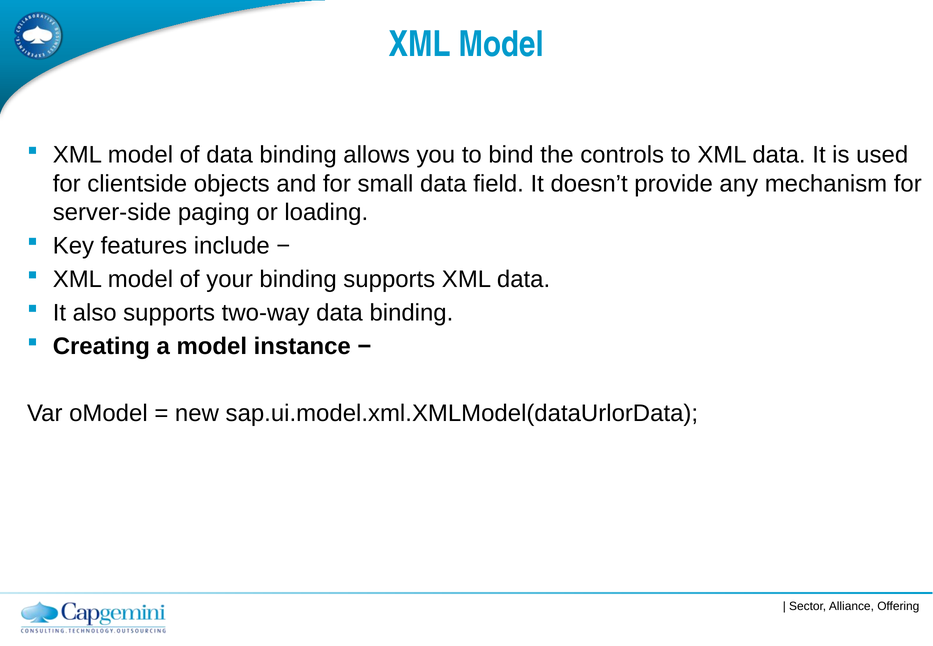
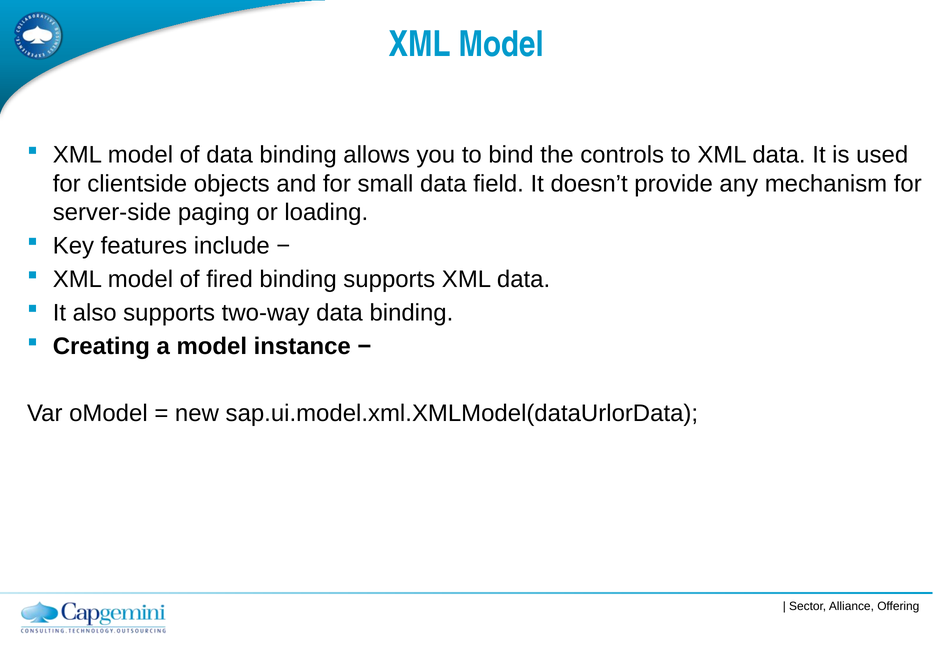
your: your -> fired
